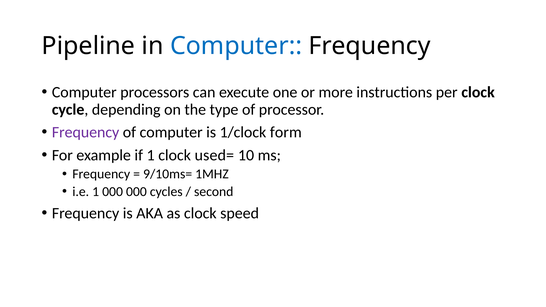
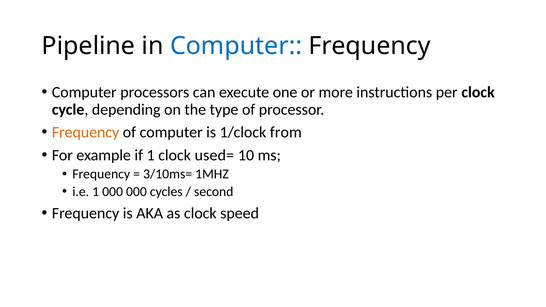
Frequency at (86, 132) colour: purple -> orange
form: form -> from
9/10ms=: 9/10ms= -> 3/10ms=
